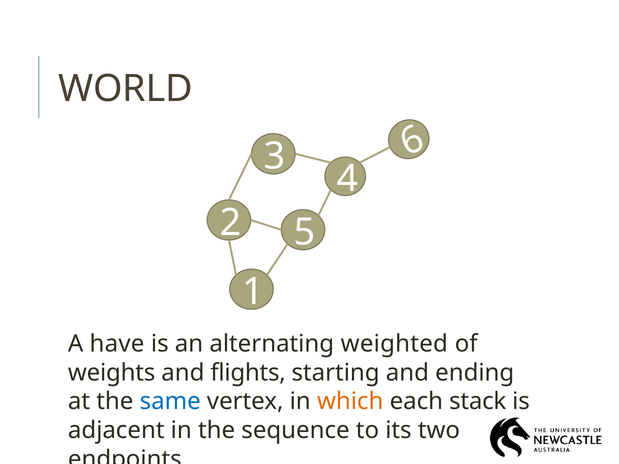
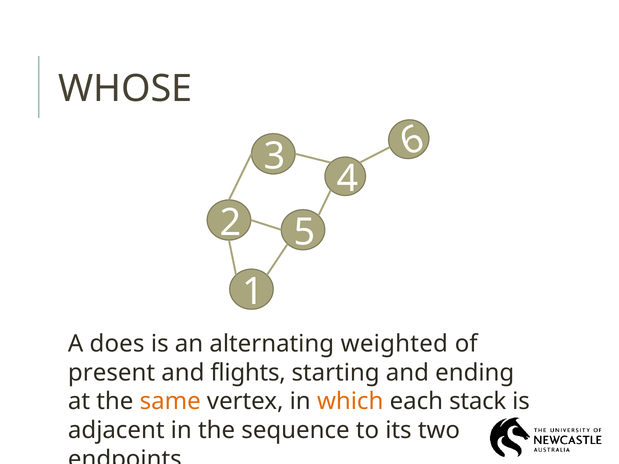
WORLD: WORLD -> WHOSE
have: have -> does
weights: weights -> present
same colour: blue -> orange
